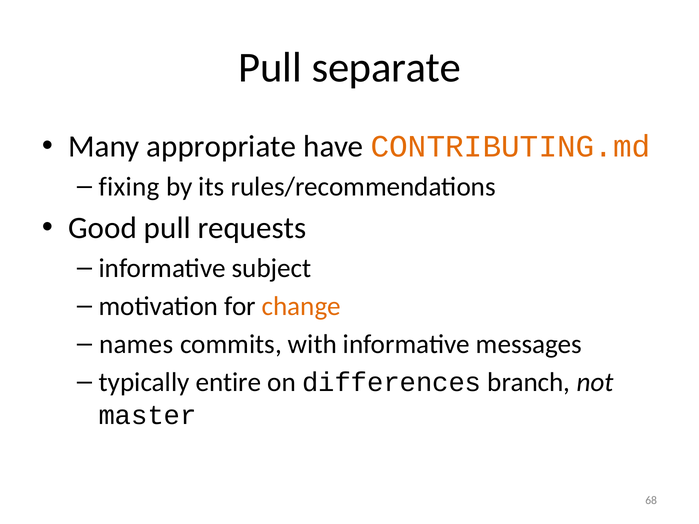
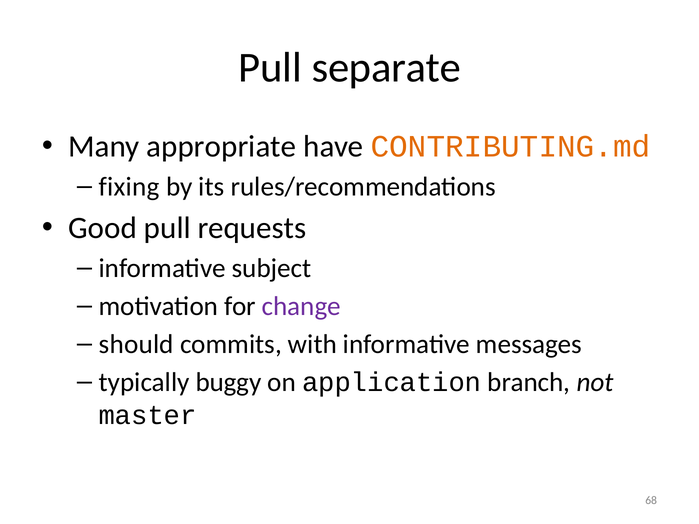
change colour: orange -> purple
names: names -> should
entire: entire -> buggy
differences: differences -> application
